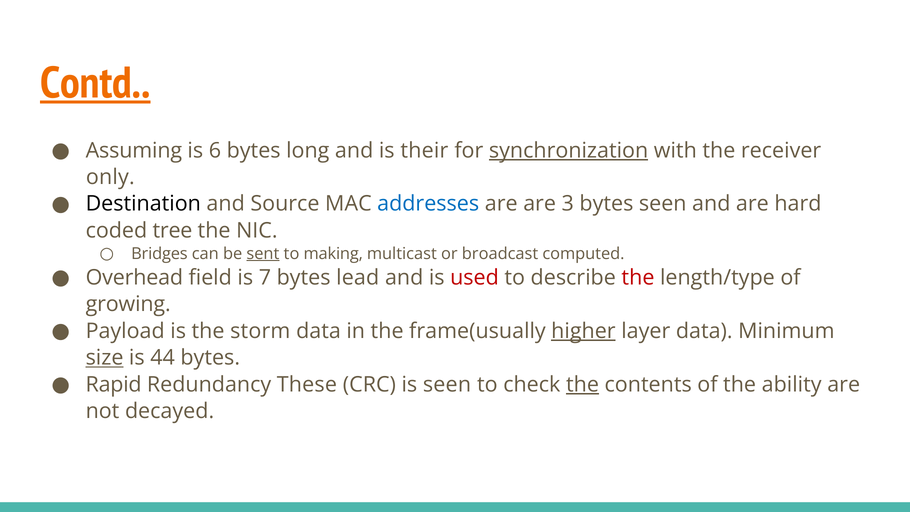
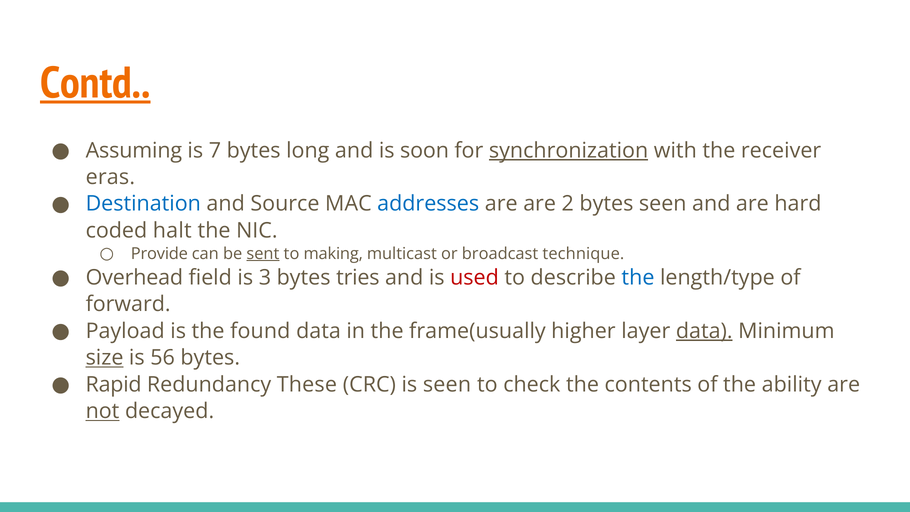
6: 6 -> 7
their: their -> soon
only: only -> eras
Destination colour: black -> blue
3: 3 -> 2
tree: tree -> halt
Bridges: Bridges -> Provide
computed: computed -> technique
7: 7 -> 3
lead: lead -> tries
the at (638, 278) colour: red -> blue
growing: growing -> forward
storm: storm -> found
higher underline: present -> none
data at (704, 331) underline: none -> present
44: 44 -> 56
the at (582, 384) underline: present -> none
not underline: none -> present
